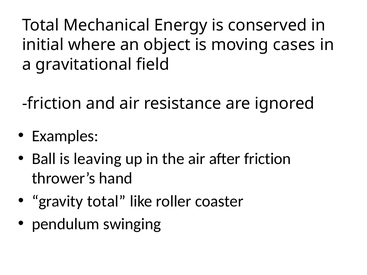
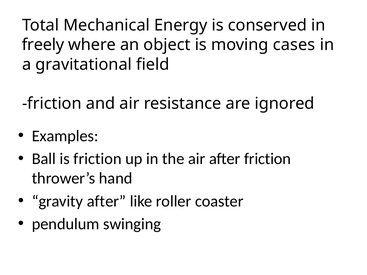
initial: initial -> freely
is leaving: leaving -> friction
gravity total: total -> after
